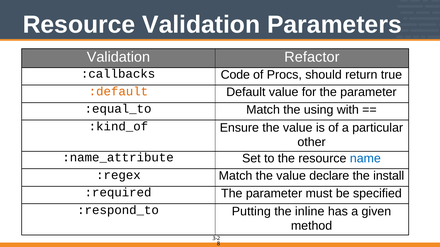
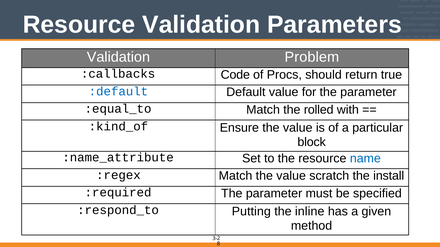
Refactor: Refactor -> Problem
:default colour: orange -> blue
using: using -> rolled
other: other -> block
declare: declare -> scratch
